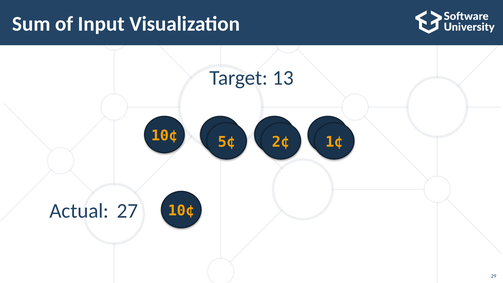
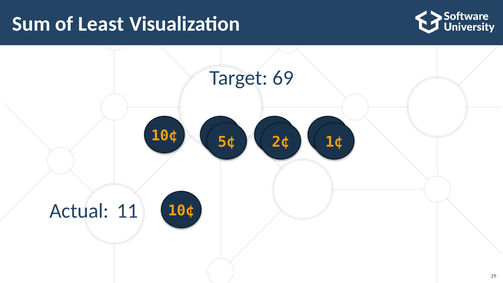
Input: Input -> Least
13: 13 -> 69
27: 27 -> 11
